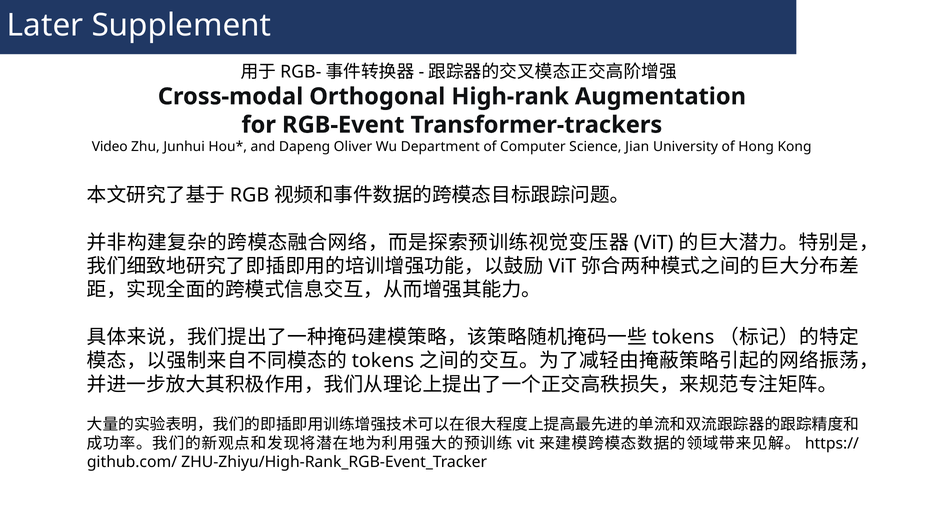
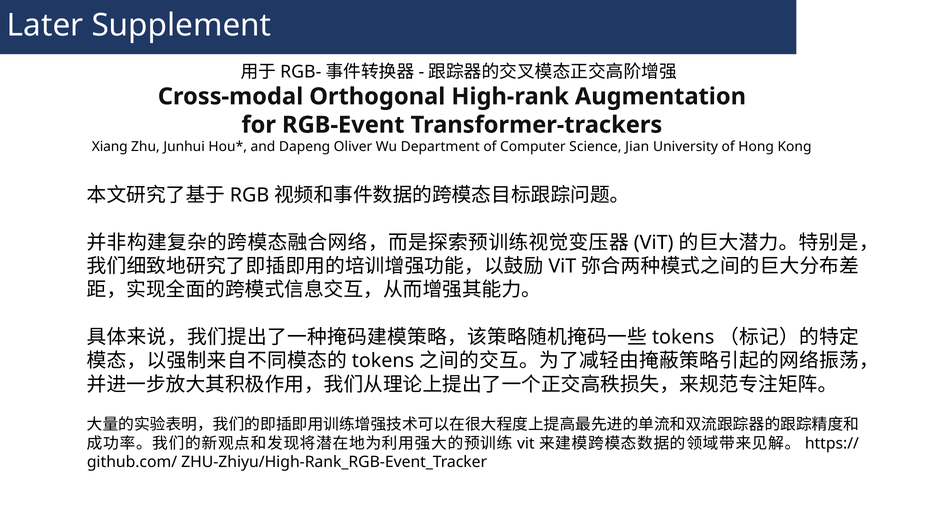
Video: Video -> Xiang
